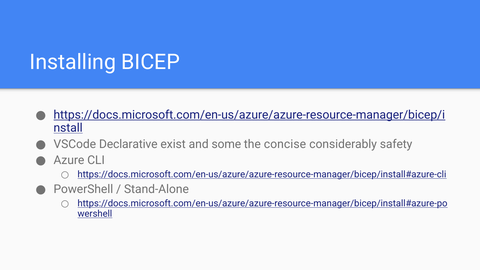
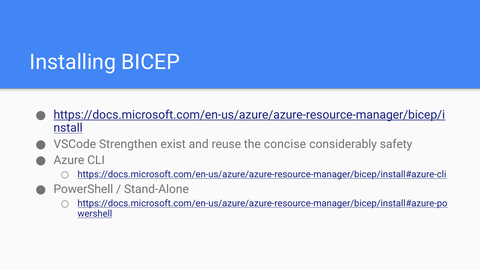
Declarative: Declarative -> Strengthen
some: some -> reuse
